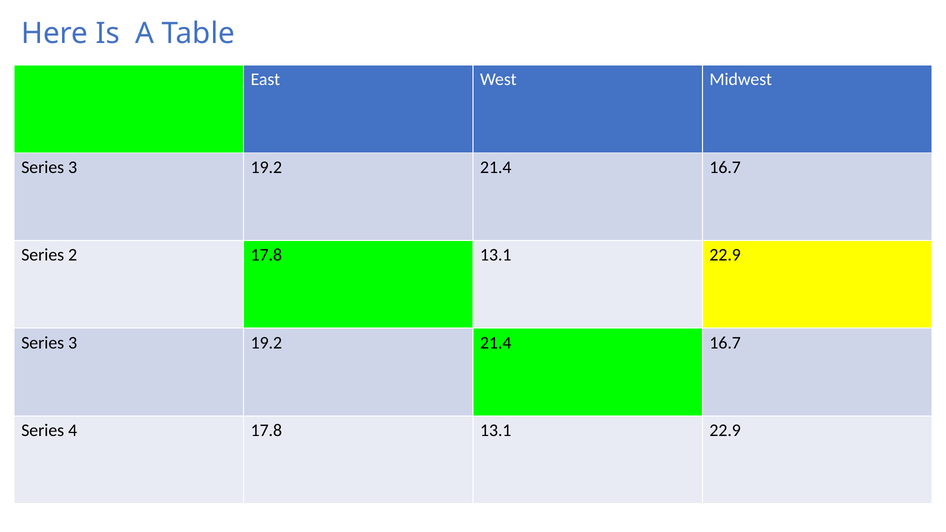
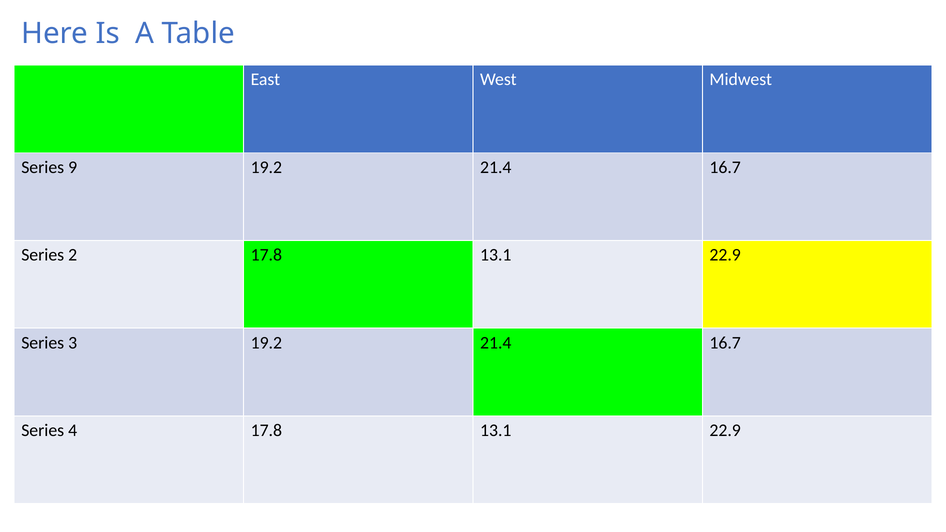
3 at (73, 167): 3 -> 9
